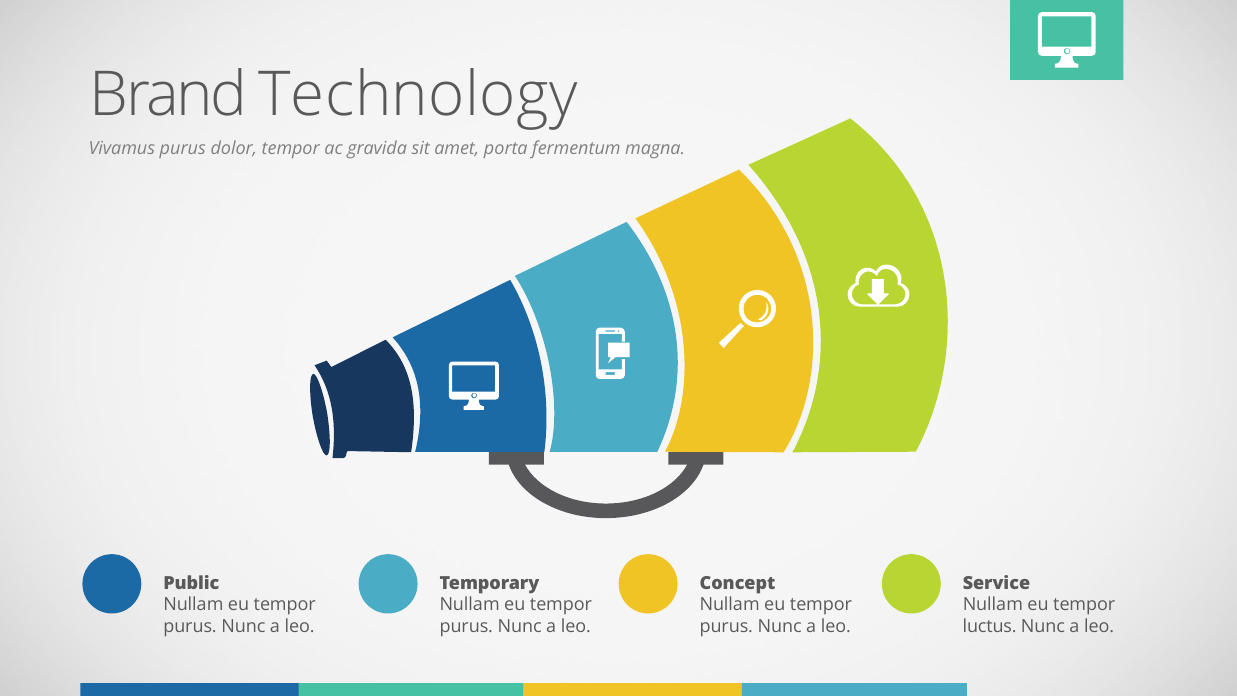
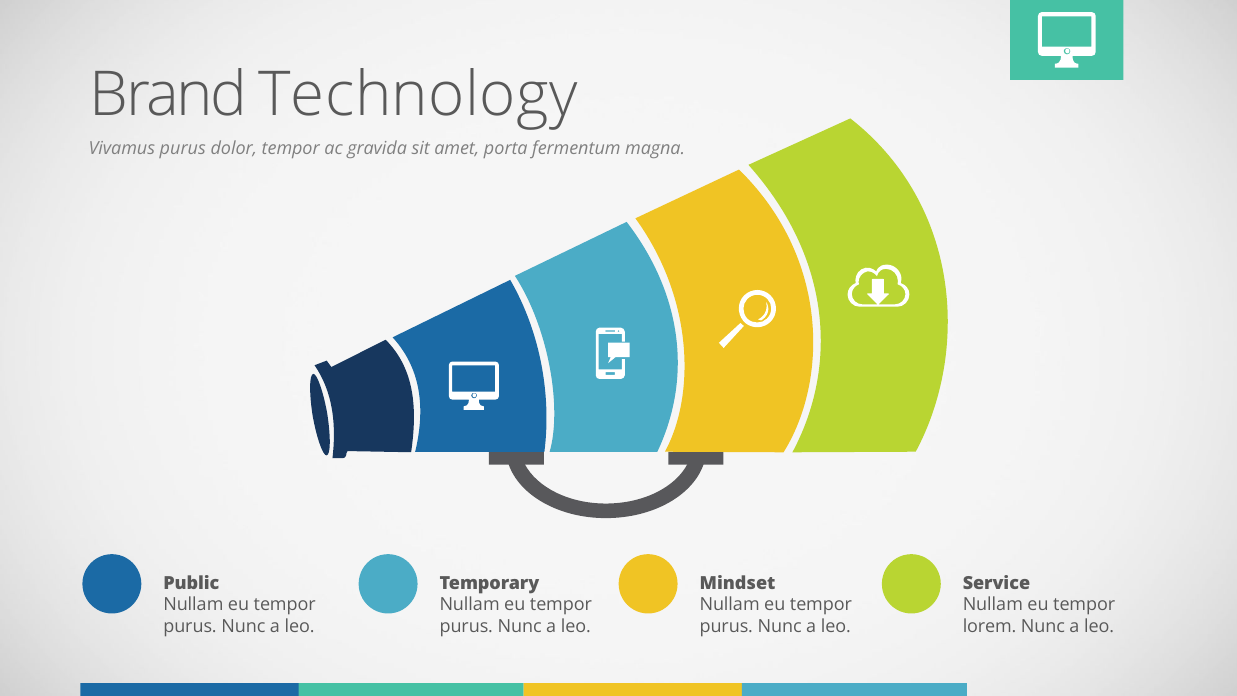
Concept: Concept -> Mindset
luctus: luctus -> lorem
